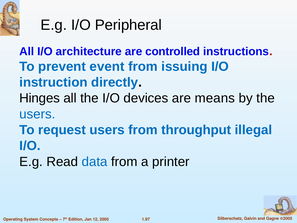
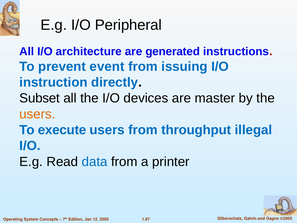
controlled: controlled -> generated
Hinges: Hinges -> Subset
means: means -> master
users at (37, 114) colour: blue -> orange
request: request -> execute
